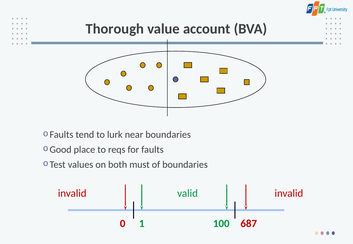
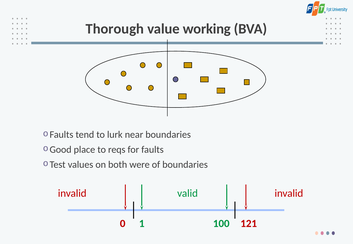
account: account -> working
must: must -> were
687: 687 -> 121
